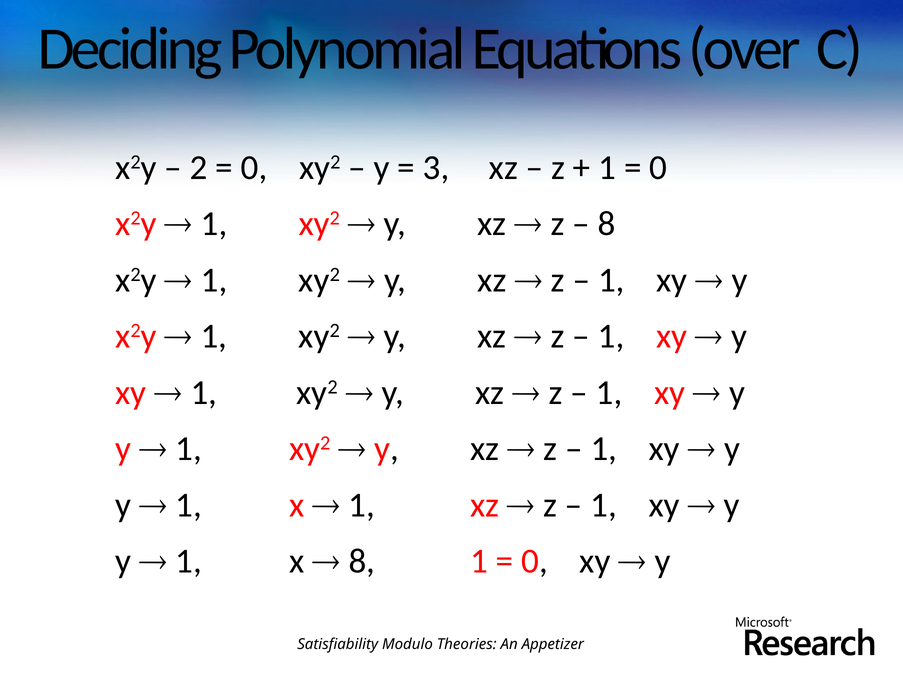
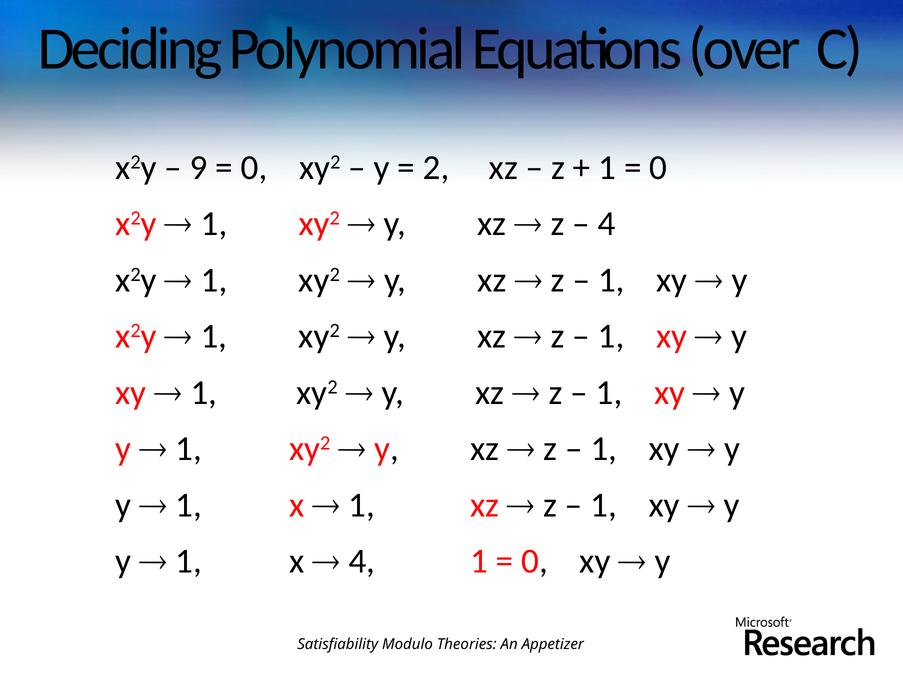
2: 2 -> 9
3: 3 -> 2
8 at (607, 224): 8 -> 4
8 at (362, 562): 8 -> 4
